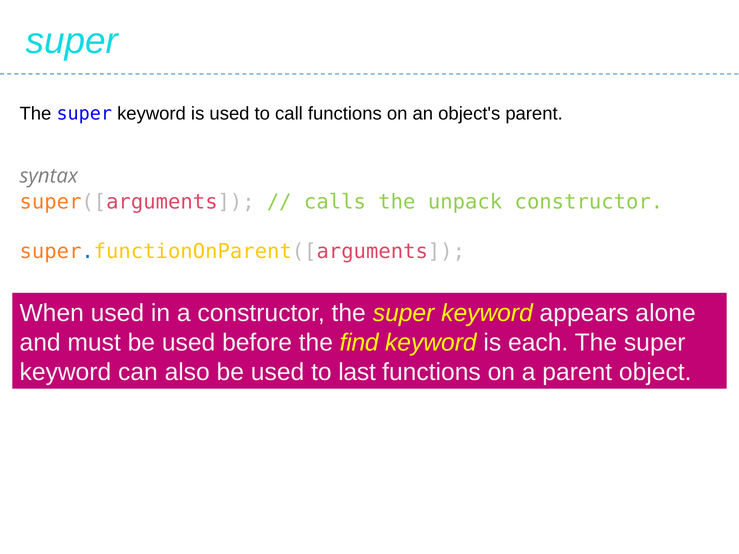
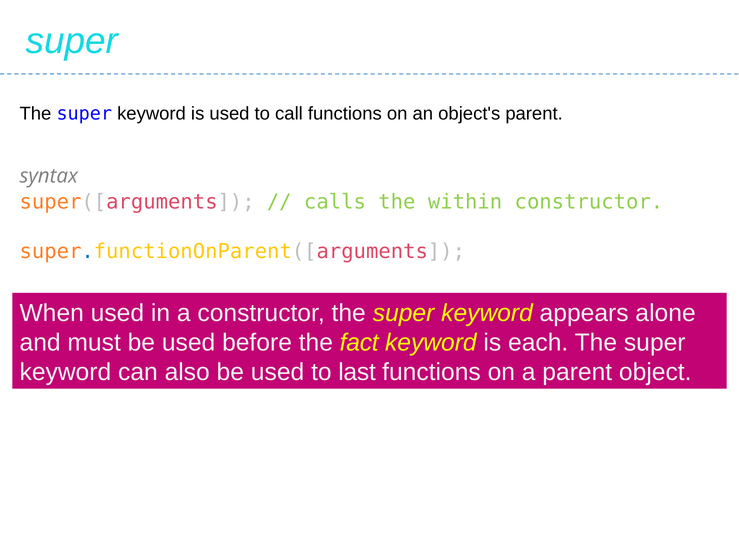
unpack: unpack -> within
find: find -> fact
